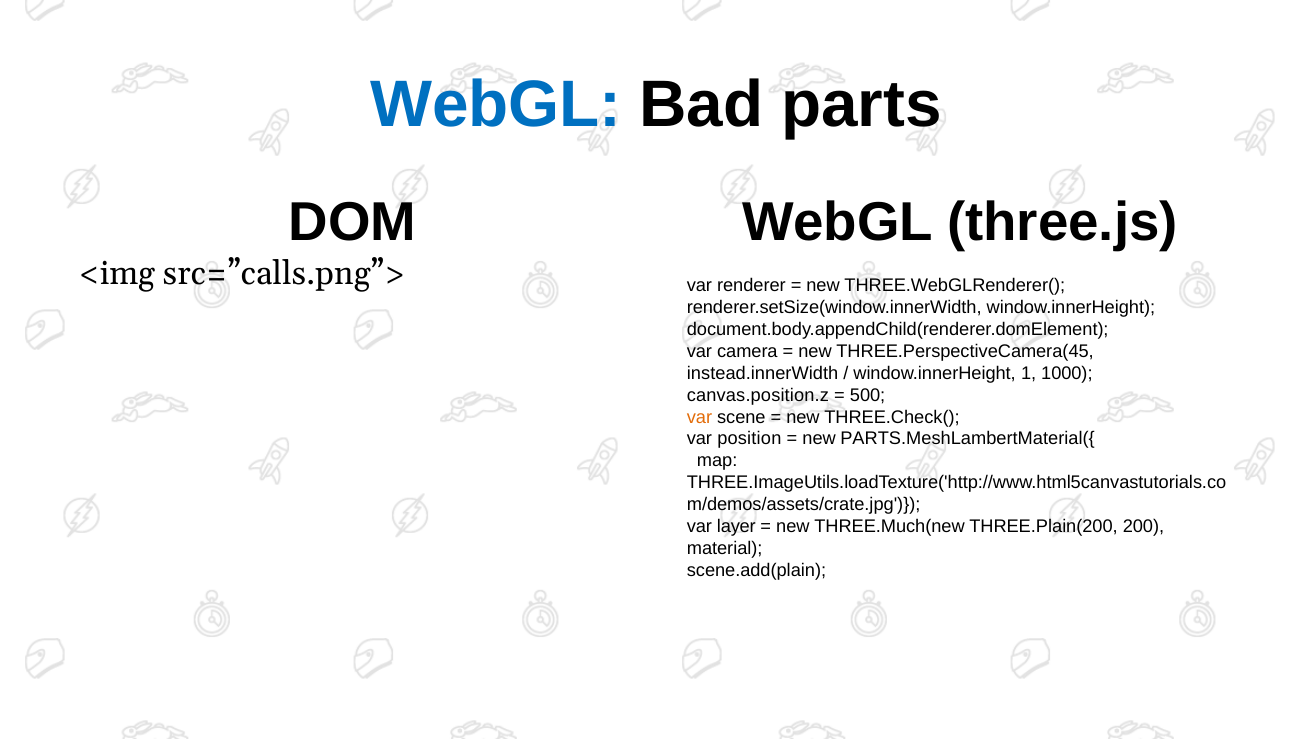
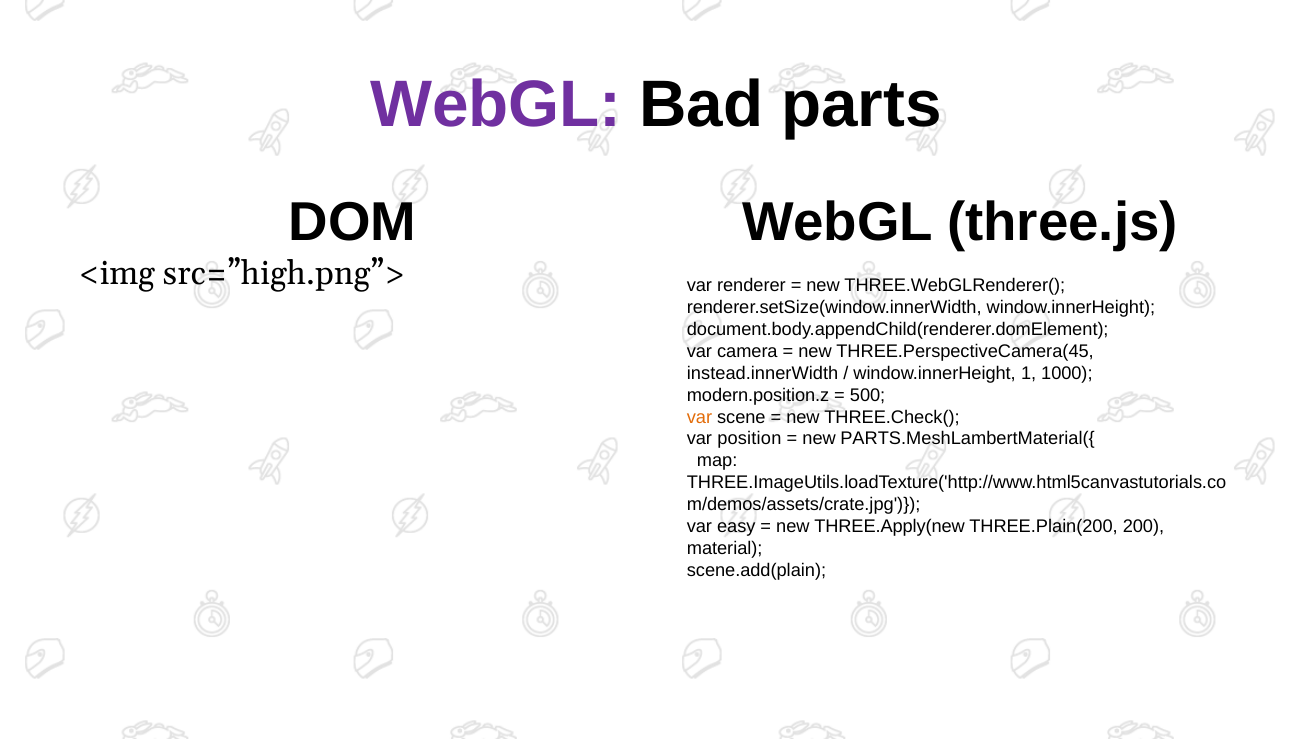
WebGL at (496, 105) colour: blue -> purple
src=”calls.png”>: src=”calls.png”> -> src=”high.png”>
canvas.position.z: canvas.position.z -> modern.position.z
layer: layer -> easy
THREE.Much(new: THREE.Much(new -> THREE.Apply(new
